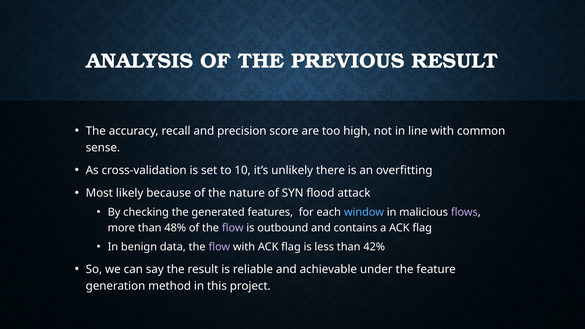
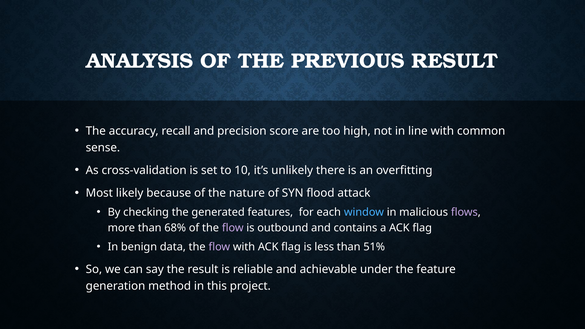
48%: 48% -> 68%
42%: 42% -> 51%
